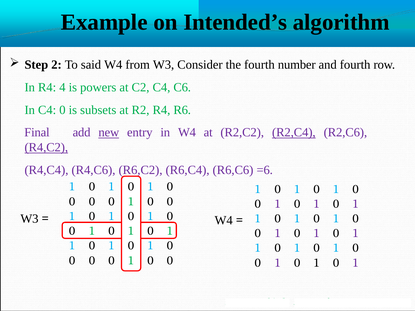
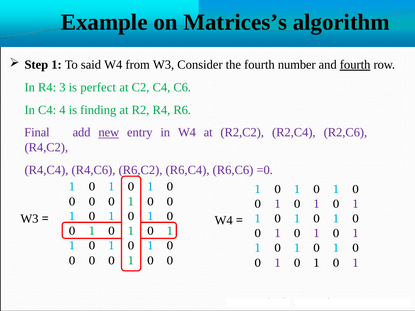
Intended’s: Intended’s -> Matrices’s
Step 2: 2 -> 1
fourth at (355, 65) underline: none -> present
4: 4 -> 3
powers: powers -> perfect
C4 0: 0 -> 4
subsets: subsets -> finding
R2,C4 underline: present -> none
R4,C2 underline: present -> none
=6: =6 -> =0
